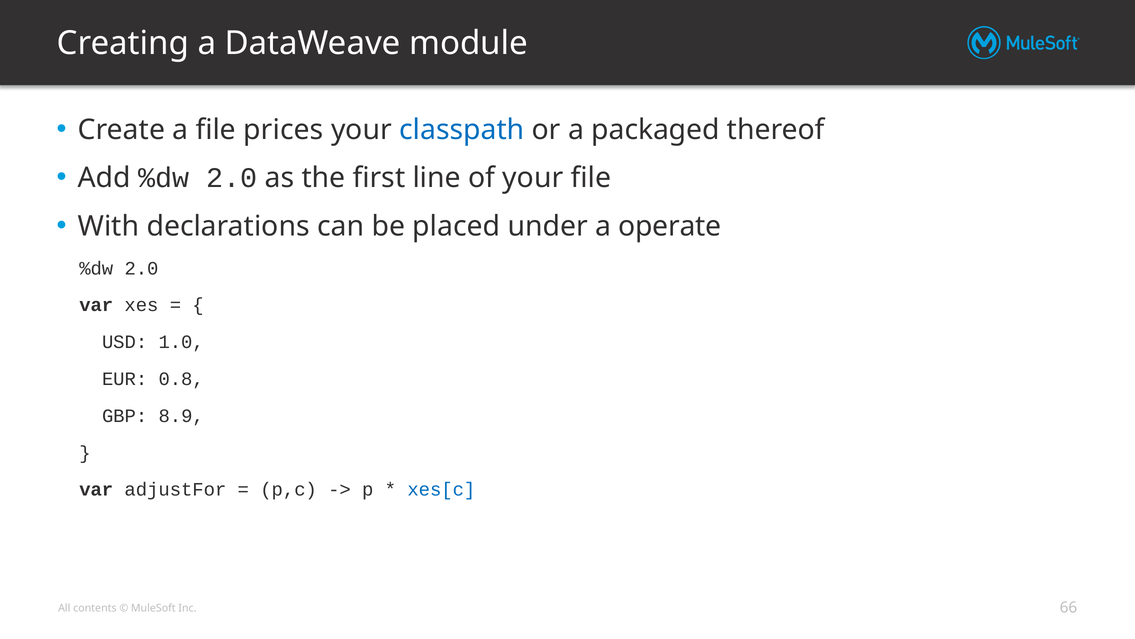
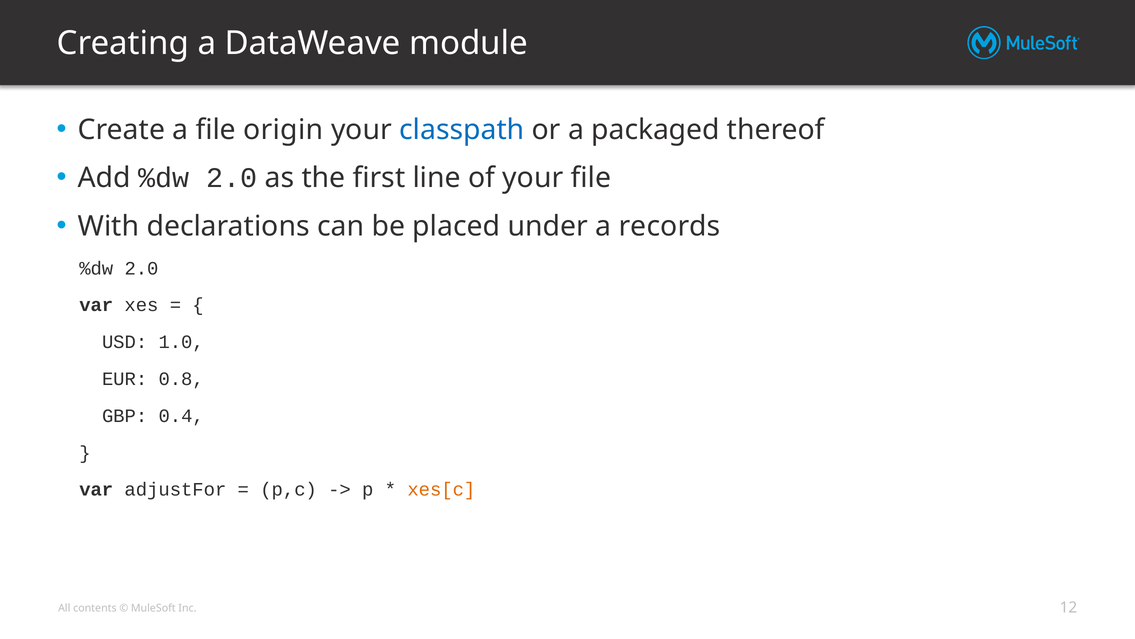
prices: prices -> origin
operate: operate -> records
8.9: 8.9 -> 0.4
xes[c colour: blue -> orange
66: 66 -> 12
